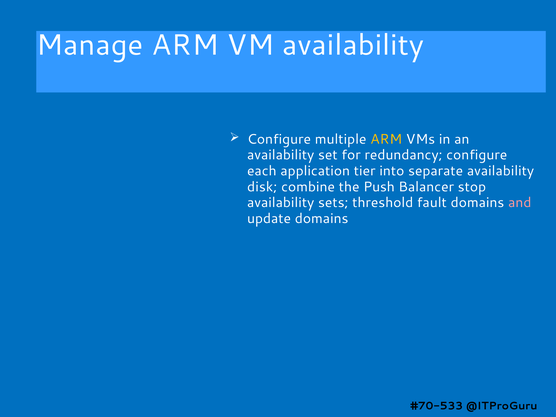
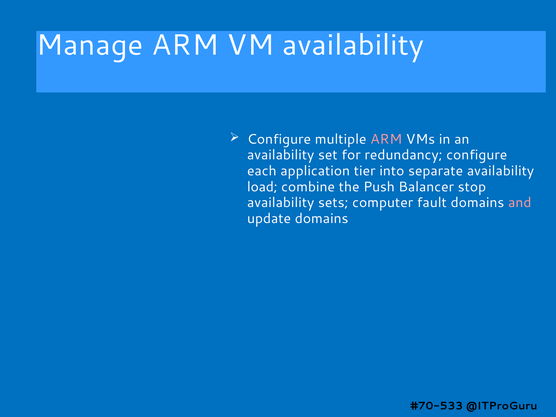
ARM at (386, 139) colour: yellow -> pink
disk: disk -> load
threshold: threshold -> computer
